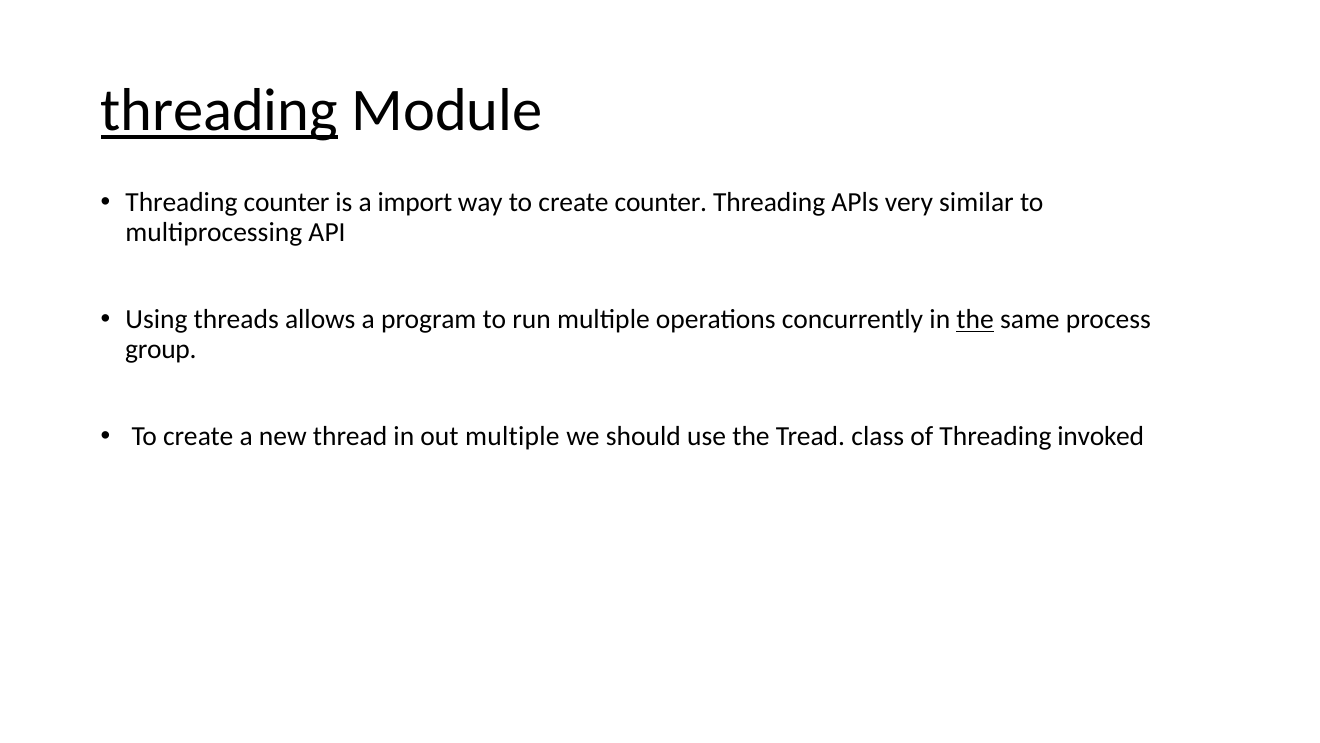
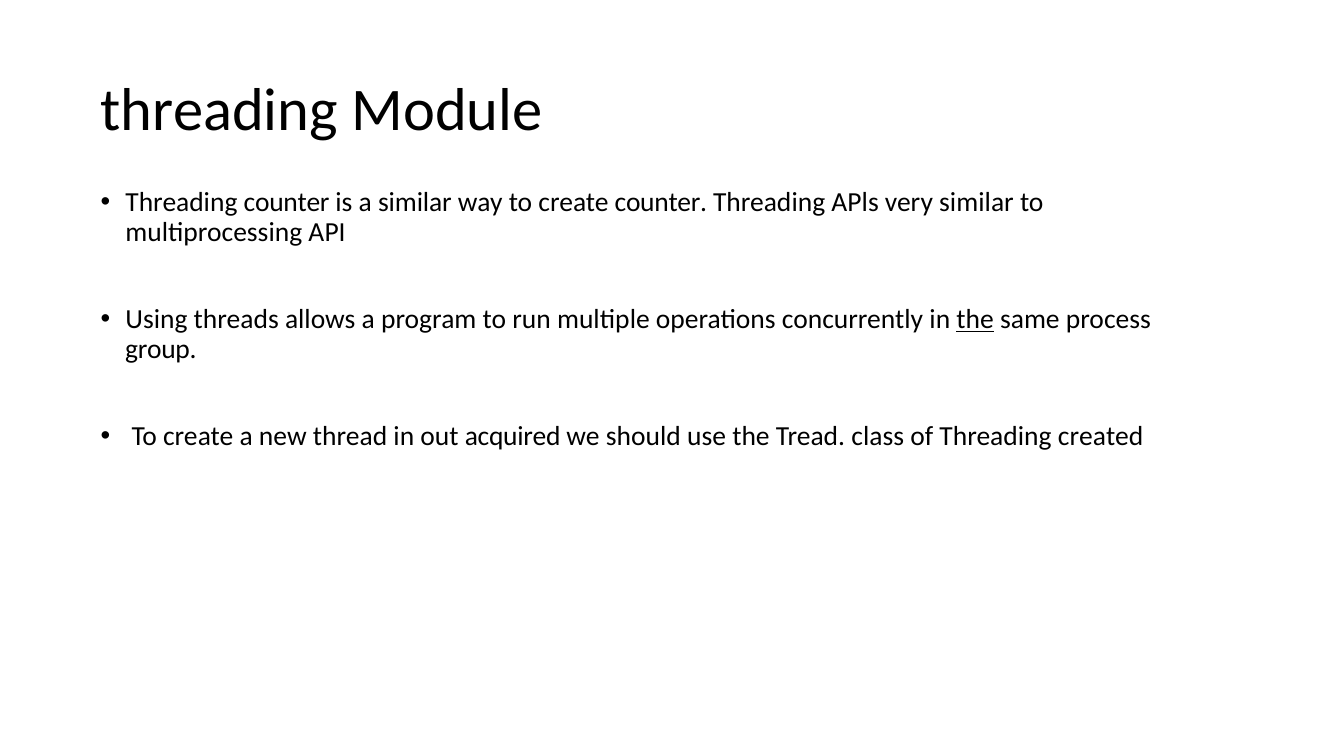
threading at (219, 111) underline: present -> none
a import: import -> similar
out multiple: multiple -> acquired
invoked: invoked -> created
